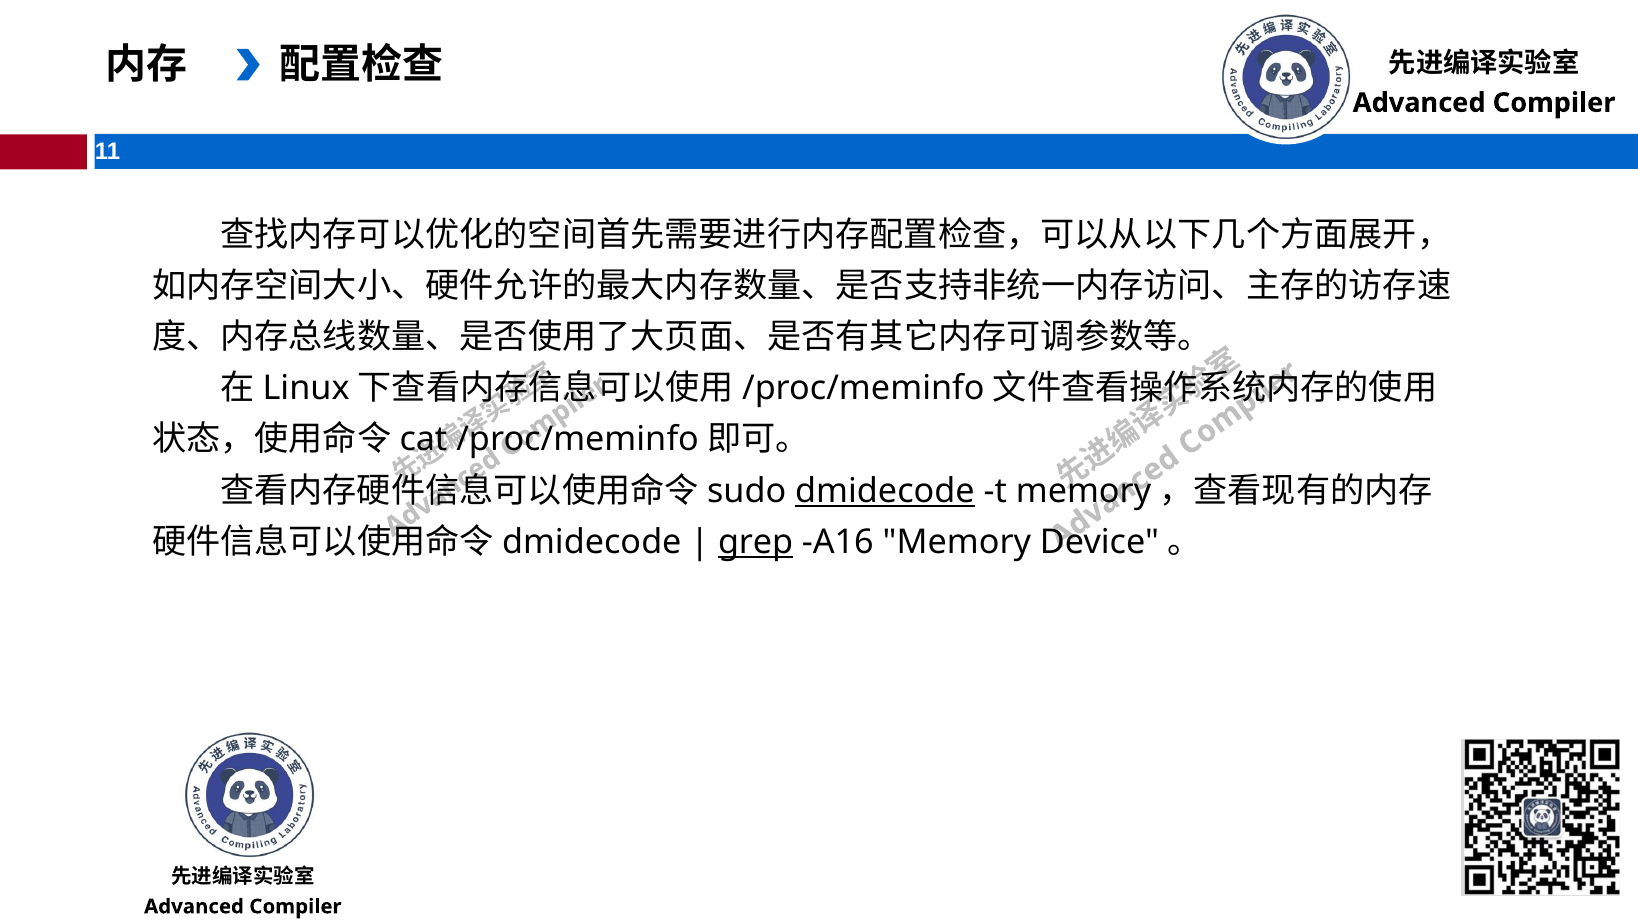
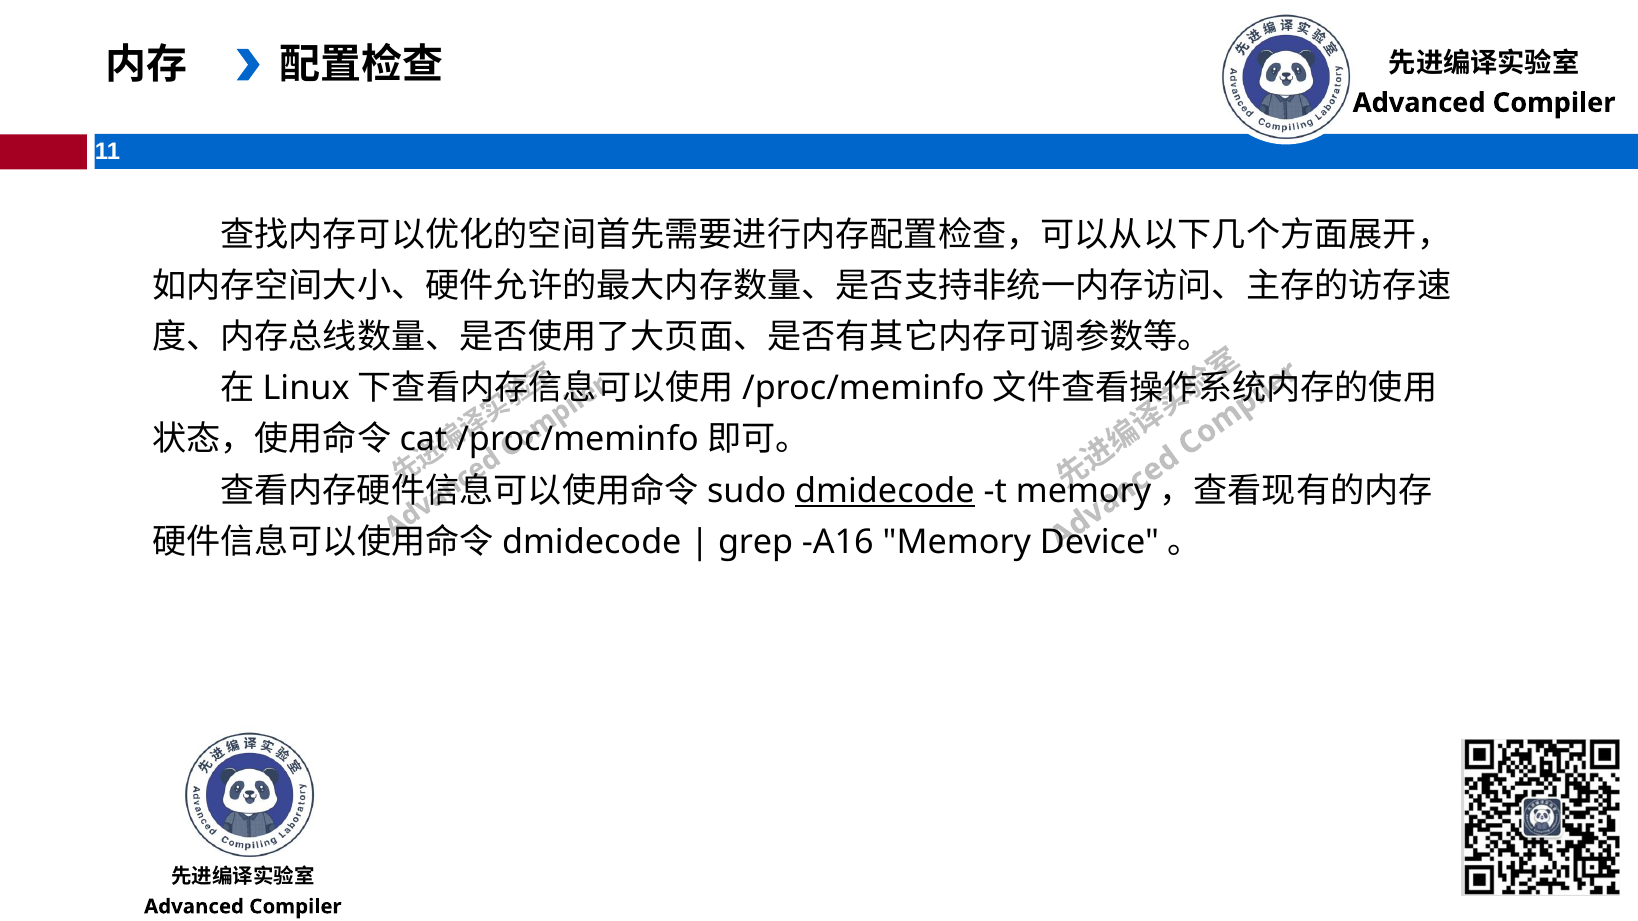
grep underline: present -> none
